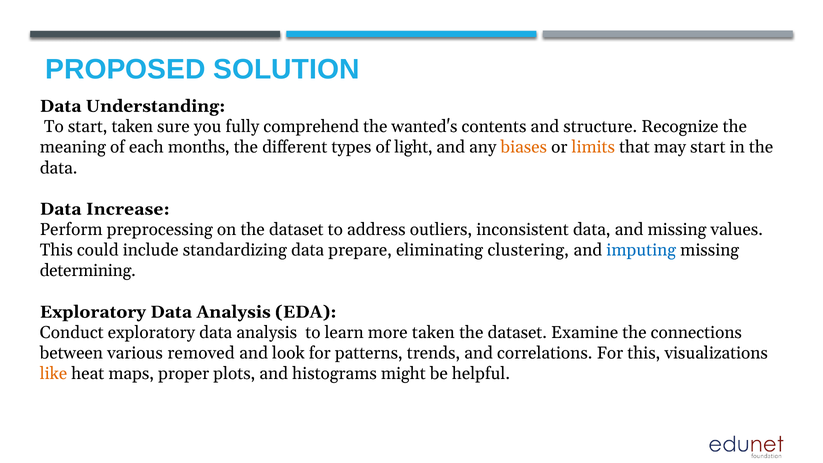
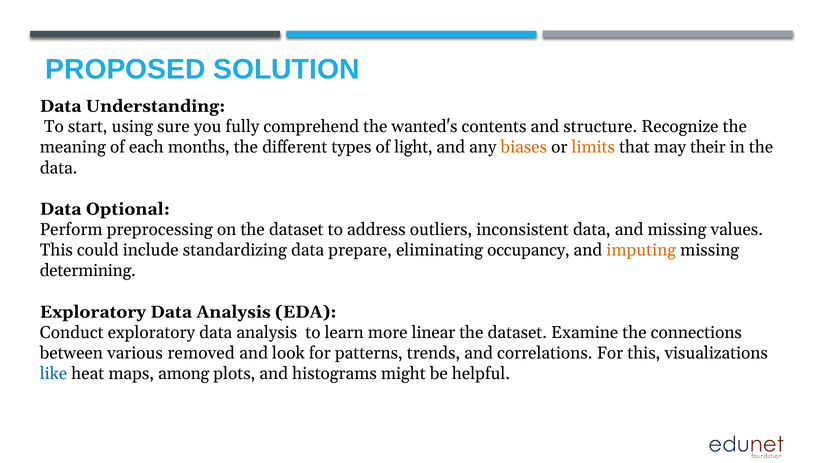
start taken: taken -> using
may start: start -> their
Increase: Increase -> Optional
clustering: clustering -> occupancy
imputing colour: blue -> orange
more taken: taken -> linear
like colour: orange -> blue
proper: proper -> among
